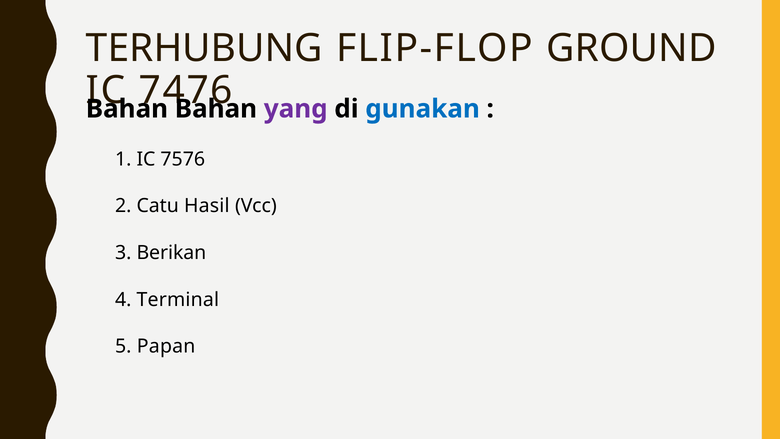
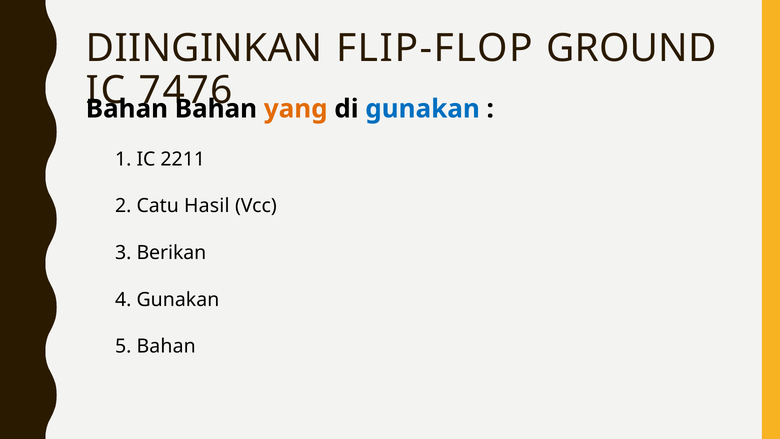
TERHUBUNG: TERHUBUNG -> DIINGINKAN
yang colour: purple -> orange
7576: 7576 -> 2211
4 Terminal: Terminal -> Gunakan
5 Papan: Papan -> Bahan
